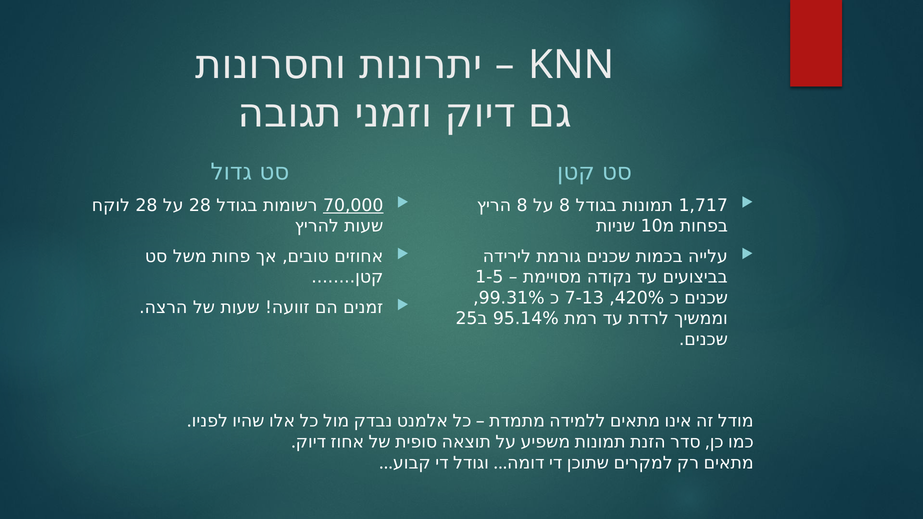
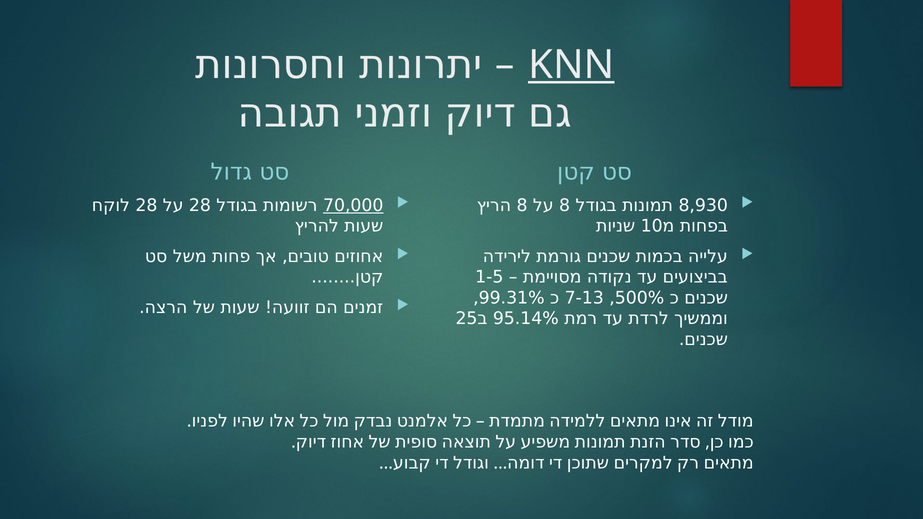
KNN underline: none -> present
1,717: 1,717 -> 8,930
420%: 420% -> 500%
